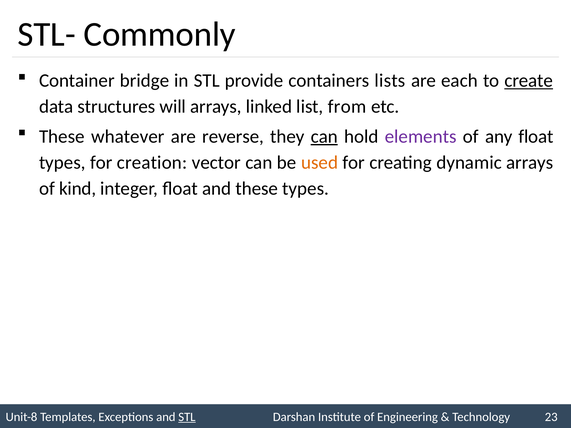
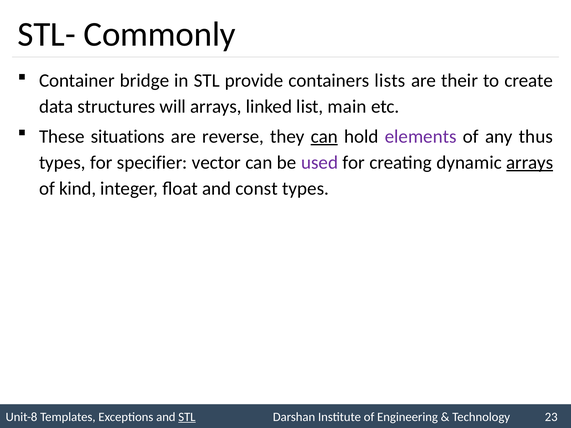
each: each -> their
create underline: present -> none
from: from -> main
whatever: whatever -> situations
any float: float -> thus
creation: creation -> specifier
used colour: orange -> purple
arrays at (530, 163) underline: none -> present
and these: these -> const
